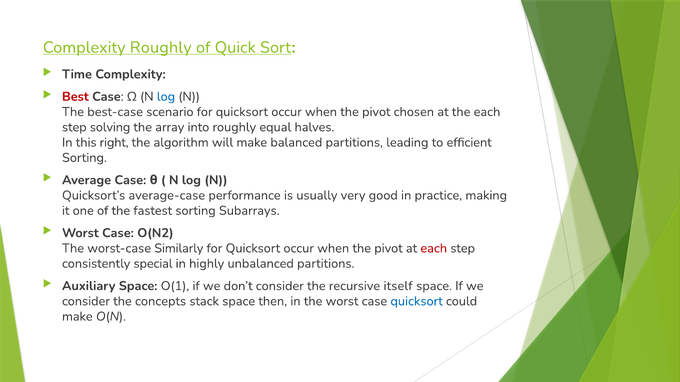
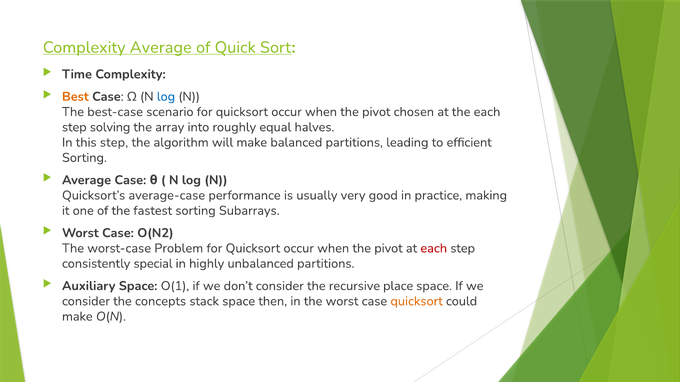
Complexity Roughly: Roughly -> Average
Best colour: red -> orange
this right: right -> step
Similarly: Similarly -> Problem
itself: itself -> place
quicksort at (417, 302) colour: blue -> orange
